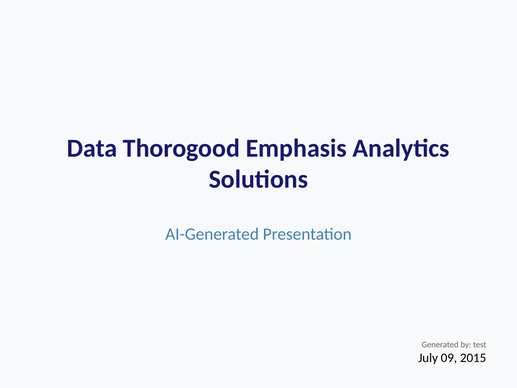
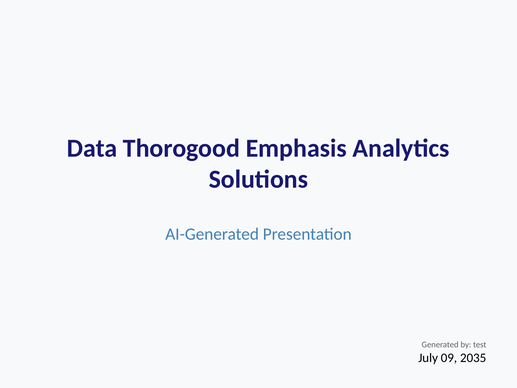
2015: 2015 -> 2035
